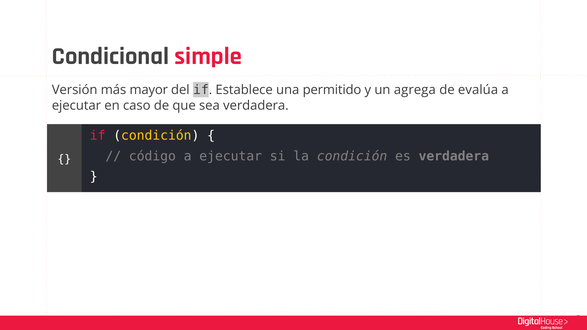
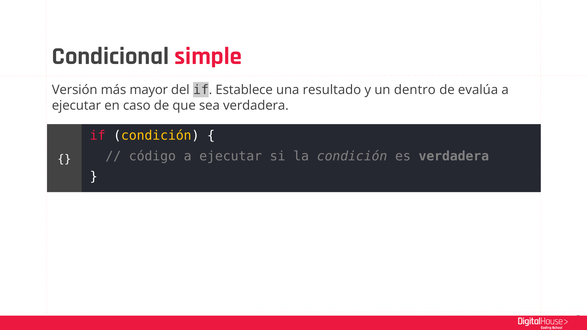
permitido: permitido -> resultado
agrega: agrega -> dentro
